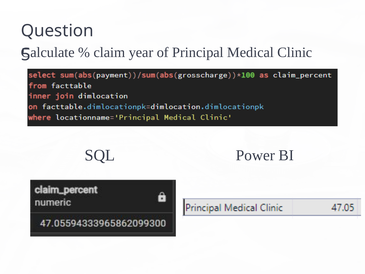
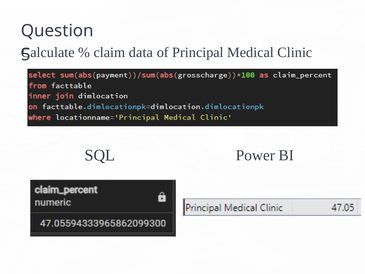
year: year -> data
